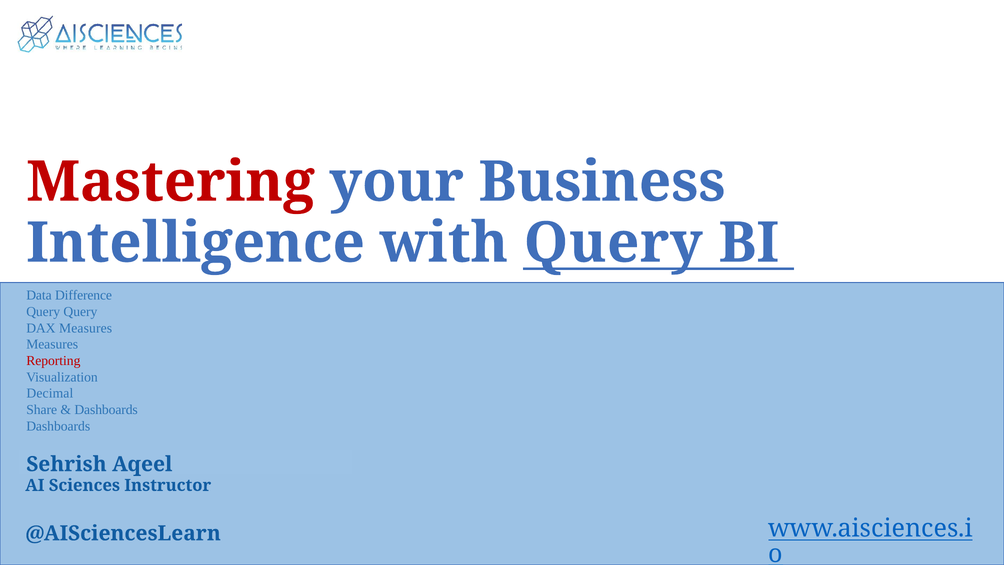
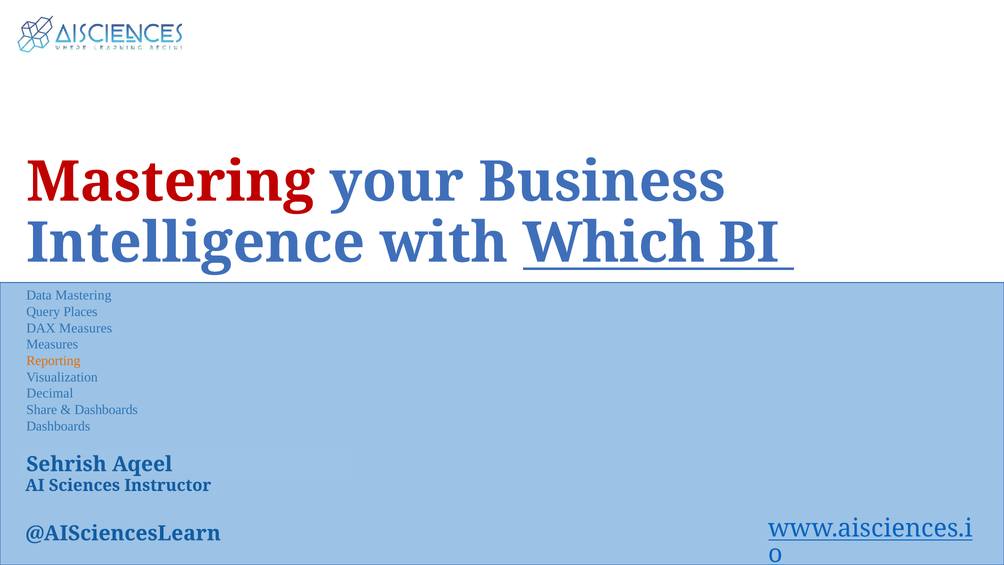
with Query: Query -> Which
Data Difference: Difference -> Mastering
Query Query: Query -> Places
Reporting colour: red -> orange
